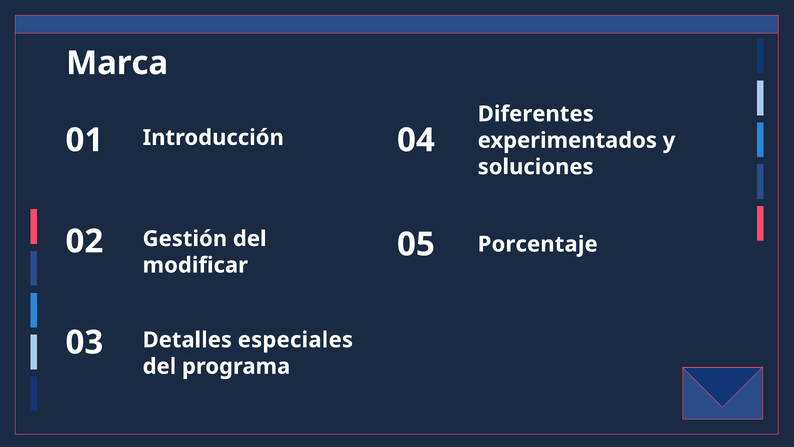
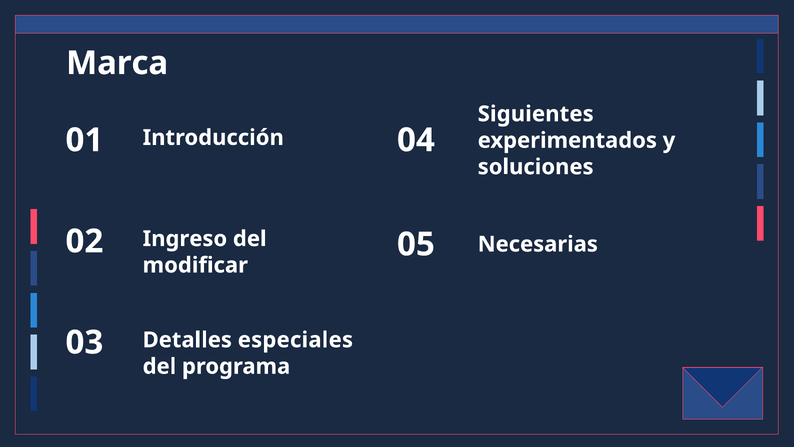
Diferentes: Diferentes -> Siguientes
Gestión: Gestión -> Ingreso
Porcentaje: Porcentaje -> Necesarias
